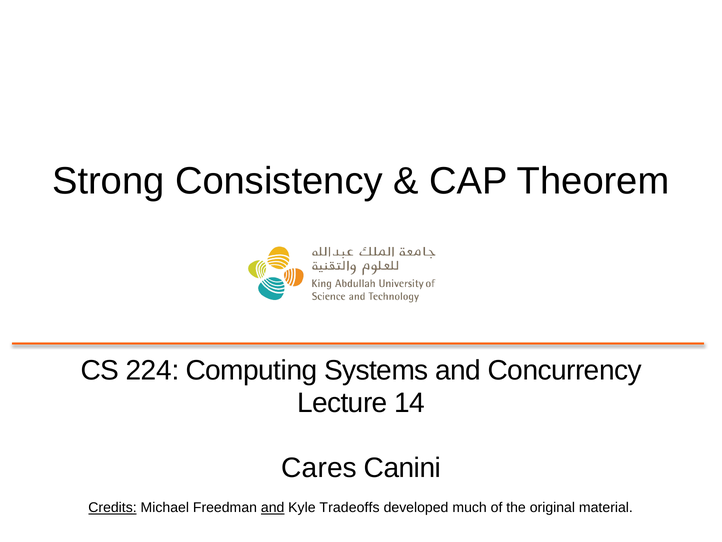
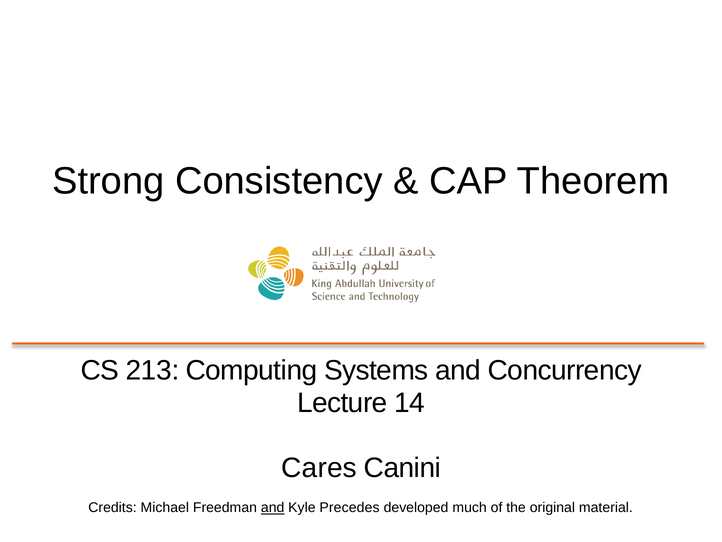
224: 224 -> 213
Credits underline: present -> none
Tradeoffs: Tradeoffs -> Precedes
